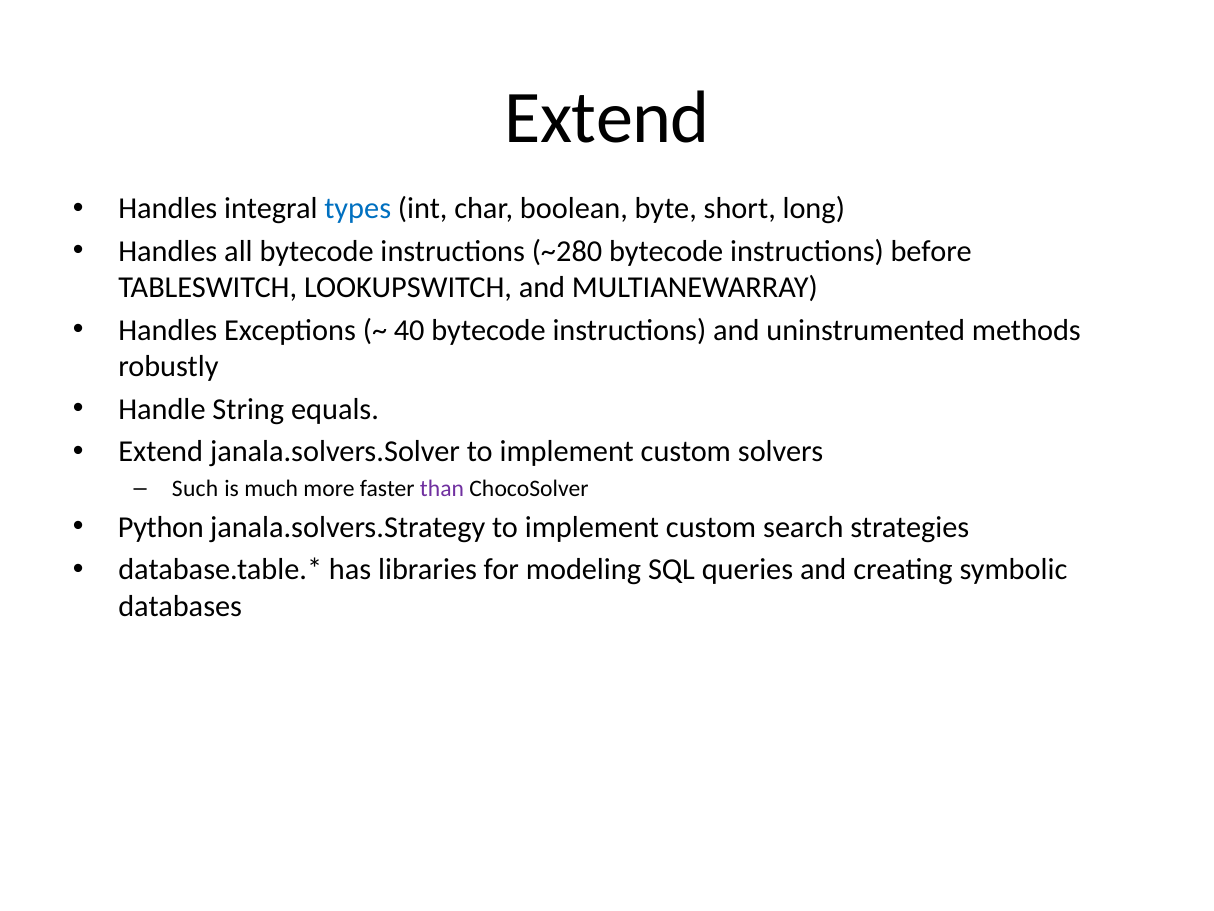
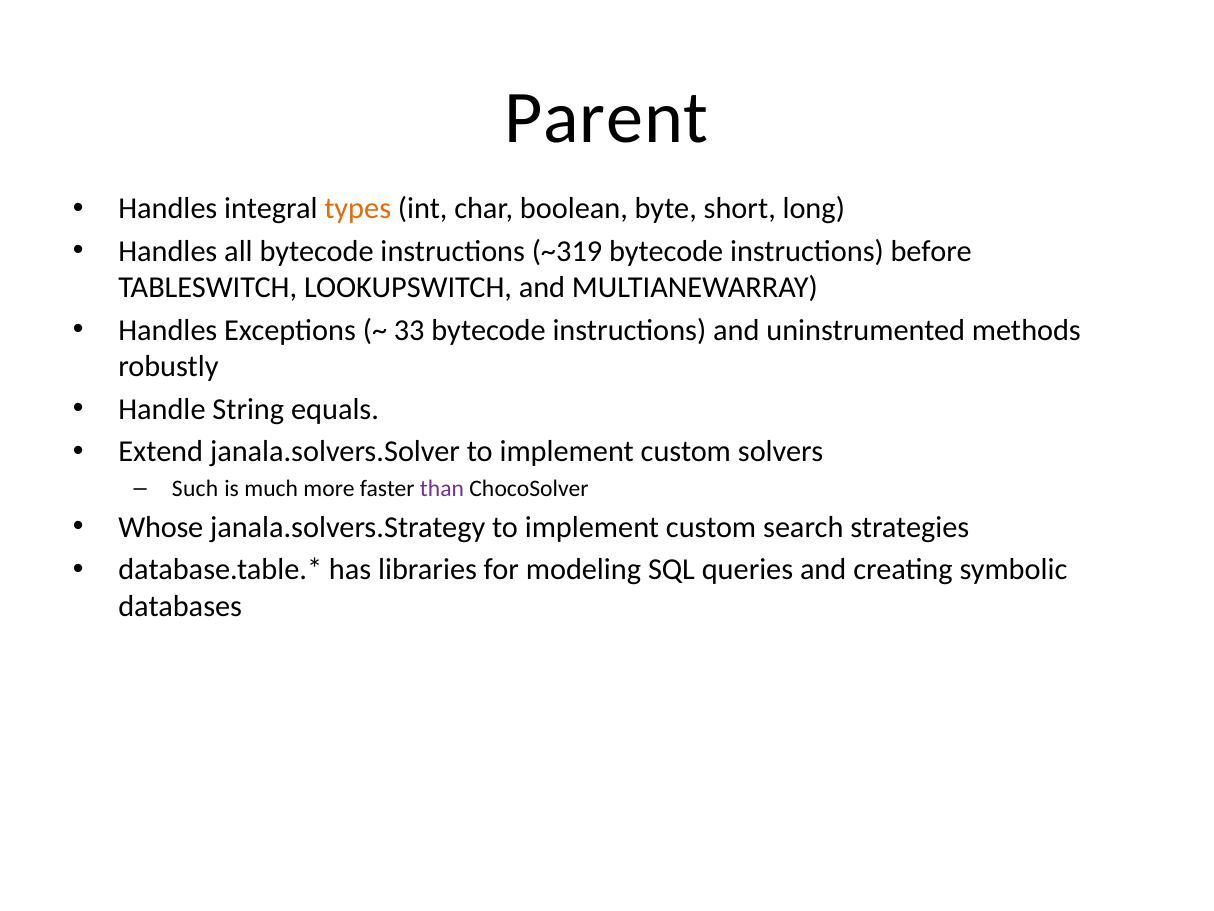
Extend at (607, 118): Extend -> Parent
types colour: blue -> orange
~280: ~280 -> ~319
40: 40 -> 33
Python: Python -> Whose
